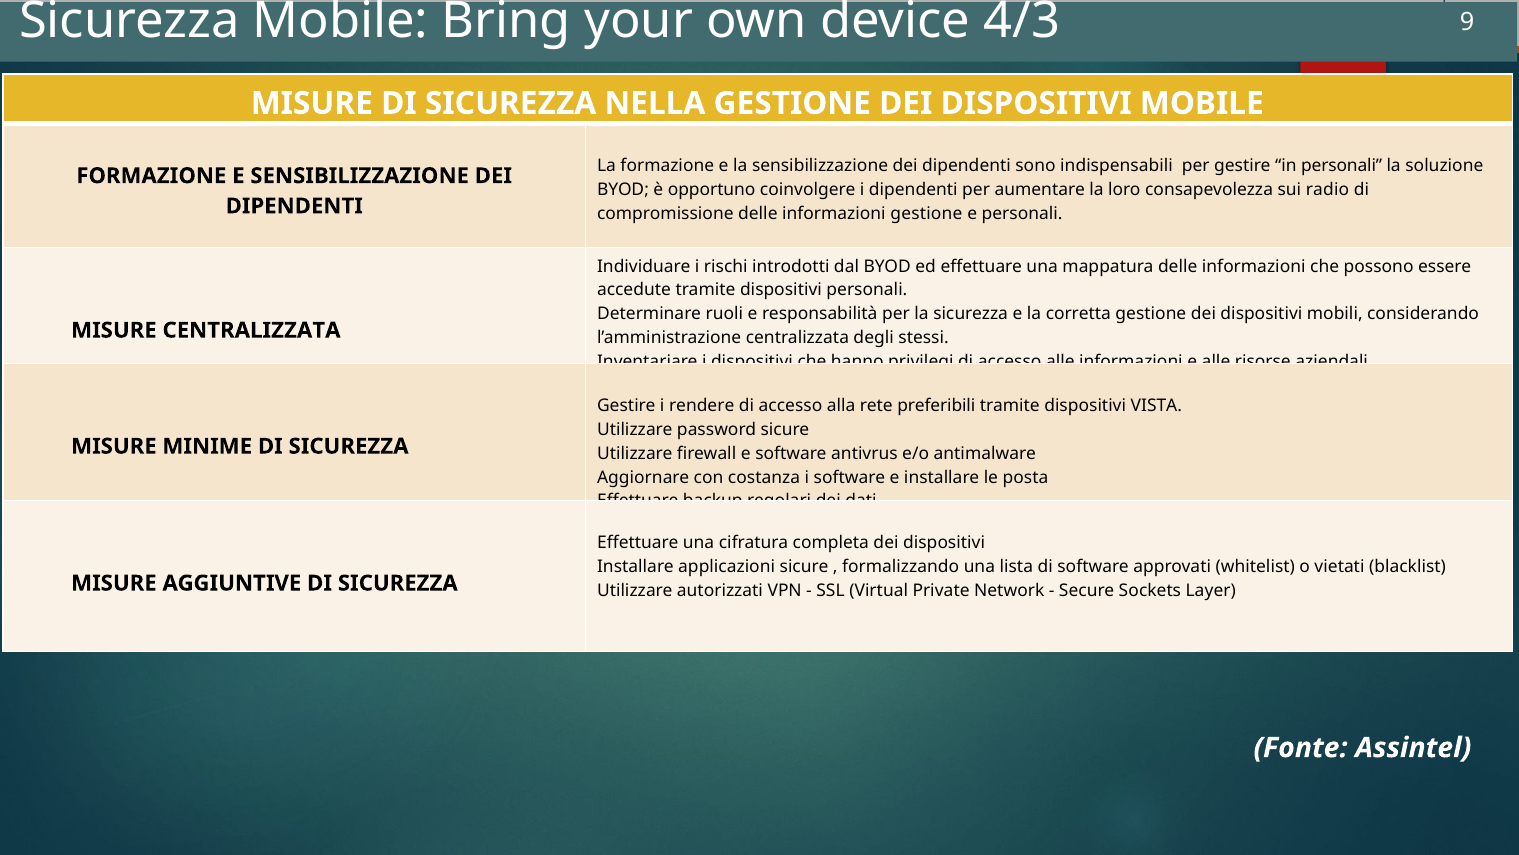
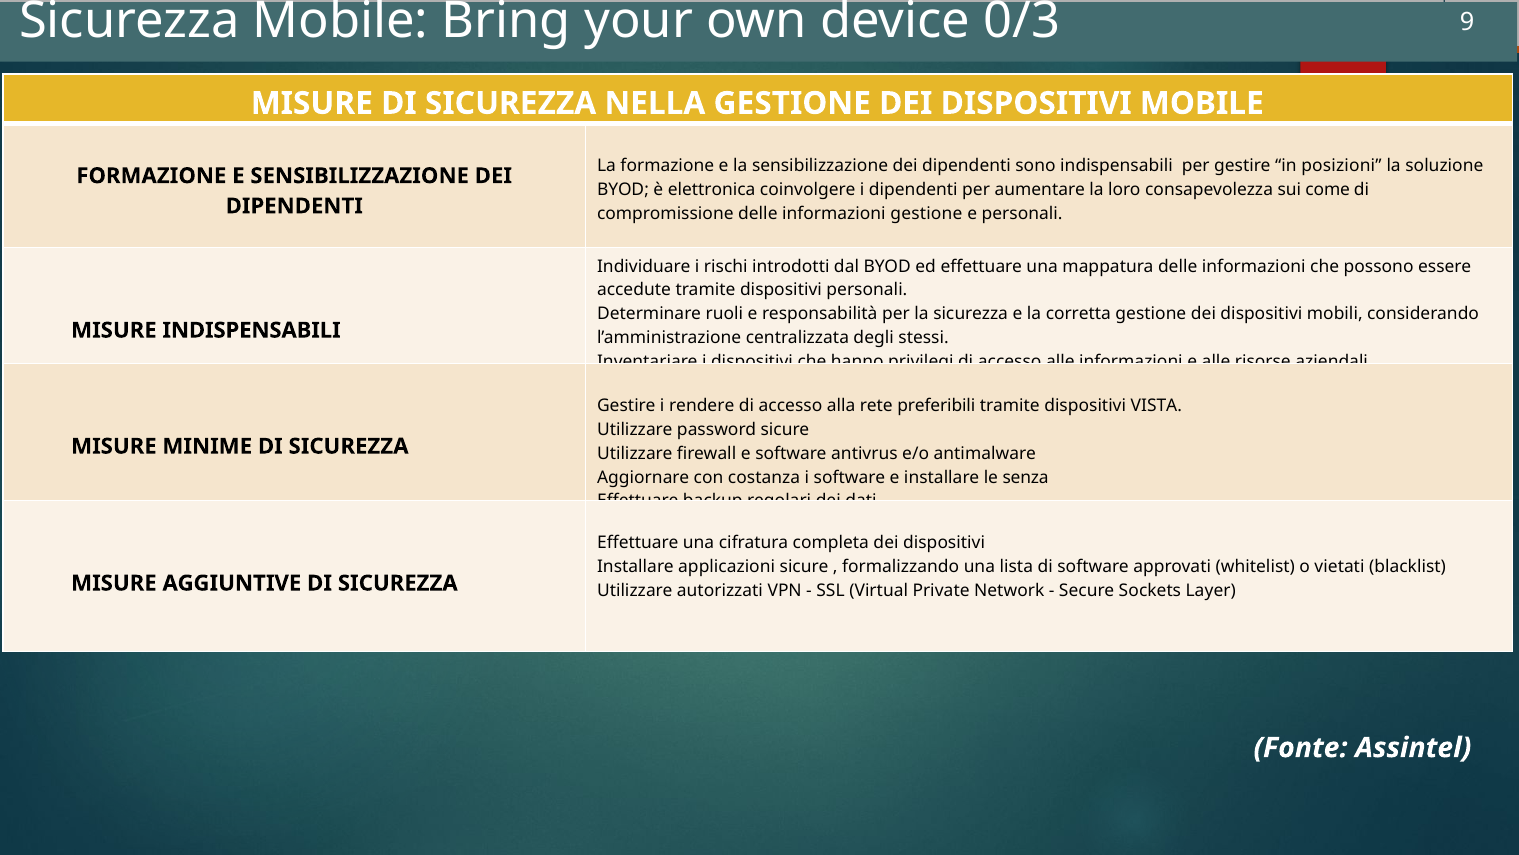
4/3: 4/3 -> 0/3
in personali: personali -> posizioni
opportuno: opportuno -> elettronica
radio: radio -> come
MISURE CENTRALIZZATA: CENTRALIZZATA -> INDISPENSABILI
posta: posta -> senza
